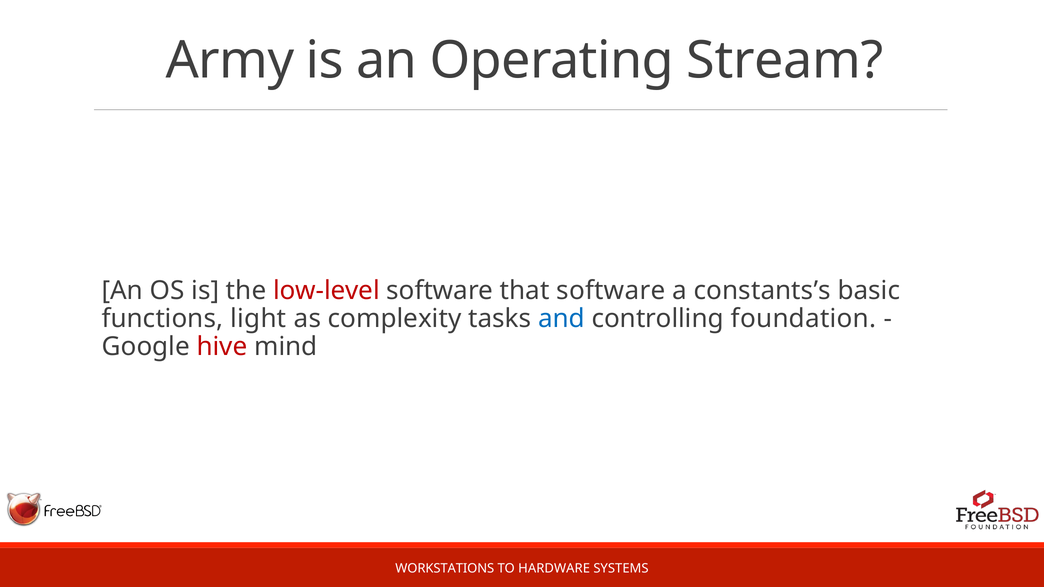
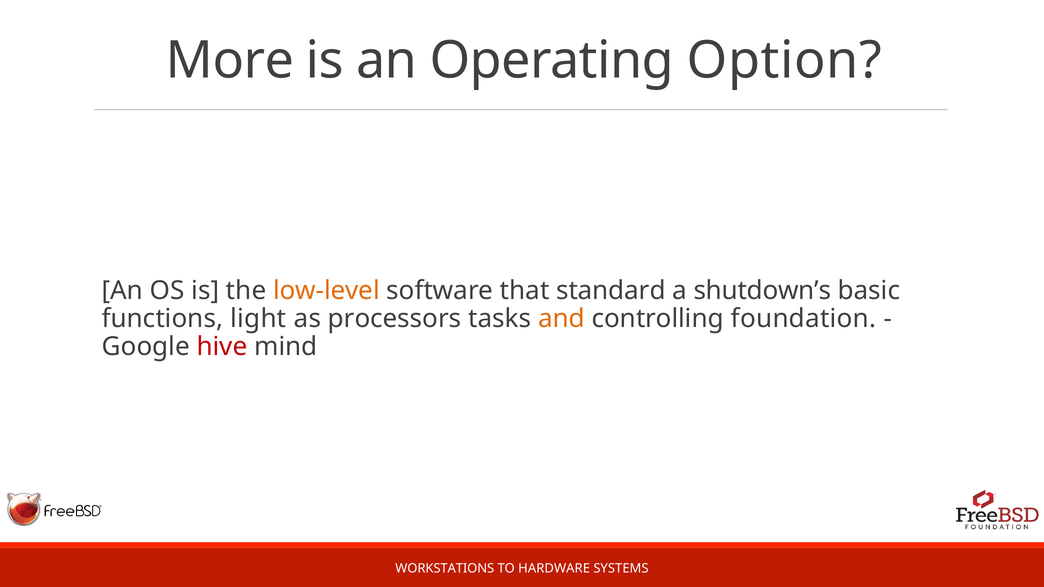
Army: Army -> More
Stream: Stream -> Option
low-level colour: red -> orange
that software: software -> standard
constants’s: constants’s -> shutdown’s
complexity: complexity -> processors
and colour: blue -> orange
